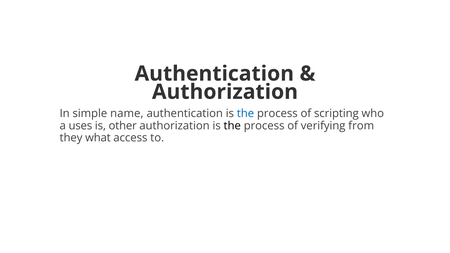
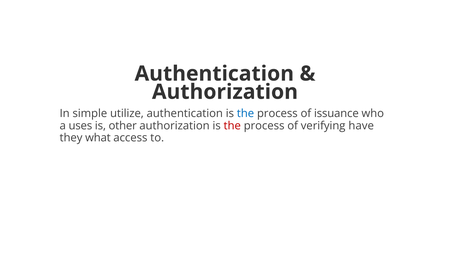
name: name -> utilize
scripting: scripting -> issuance
the at (232, 126) colour: black -> red
from: from -> have
